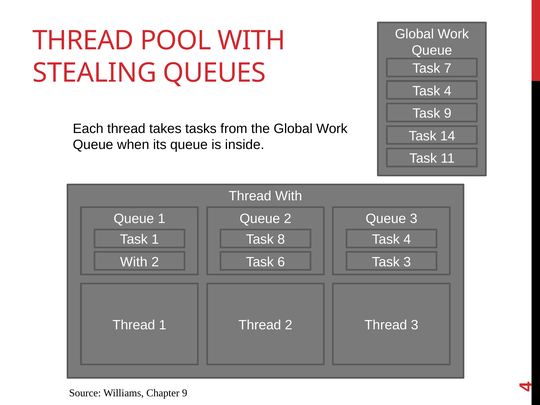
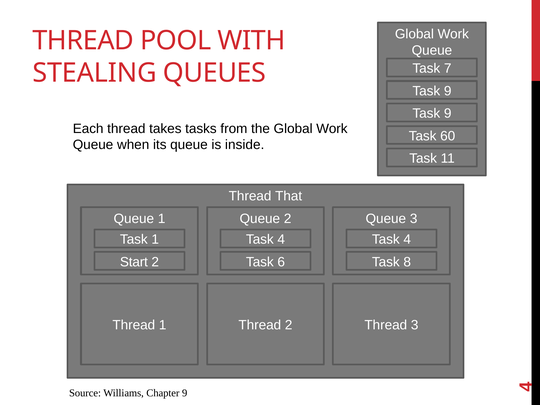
4 at (448, 91): 4 -> 9
14: 14 -> 60
Thread With: With -> That
8 at (281, 239): 8 -> 4
With at (134, 262): With -> Start
Task 3: 3 -> 8
